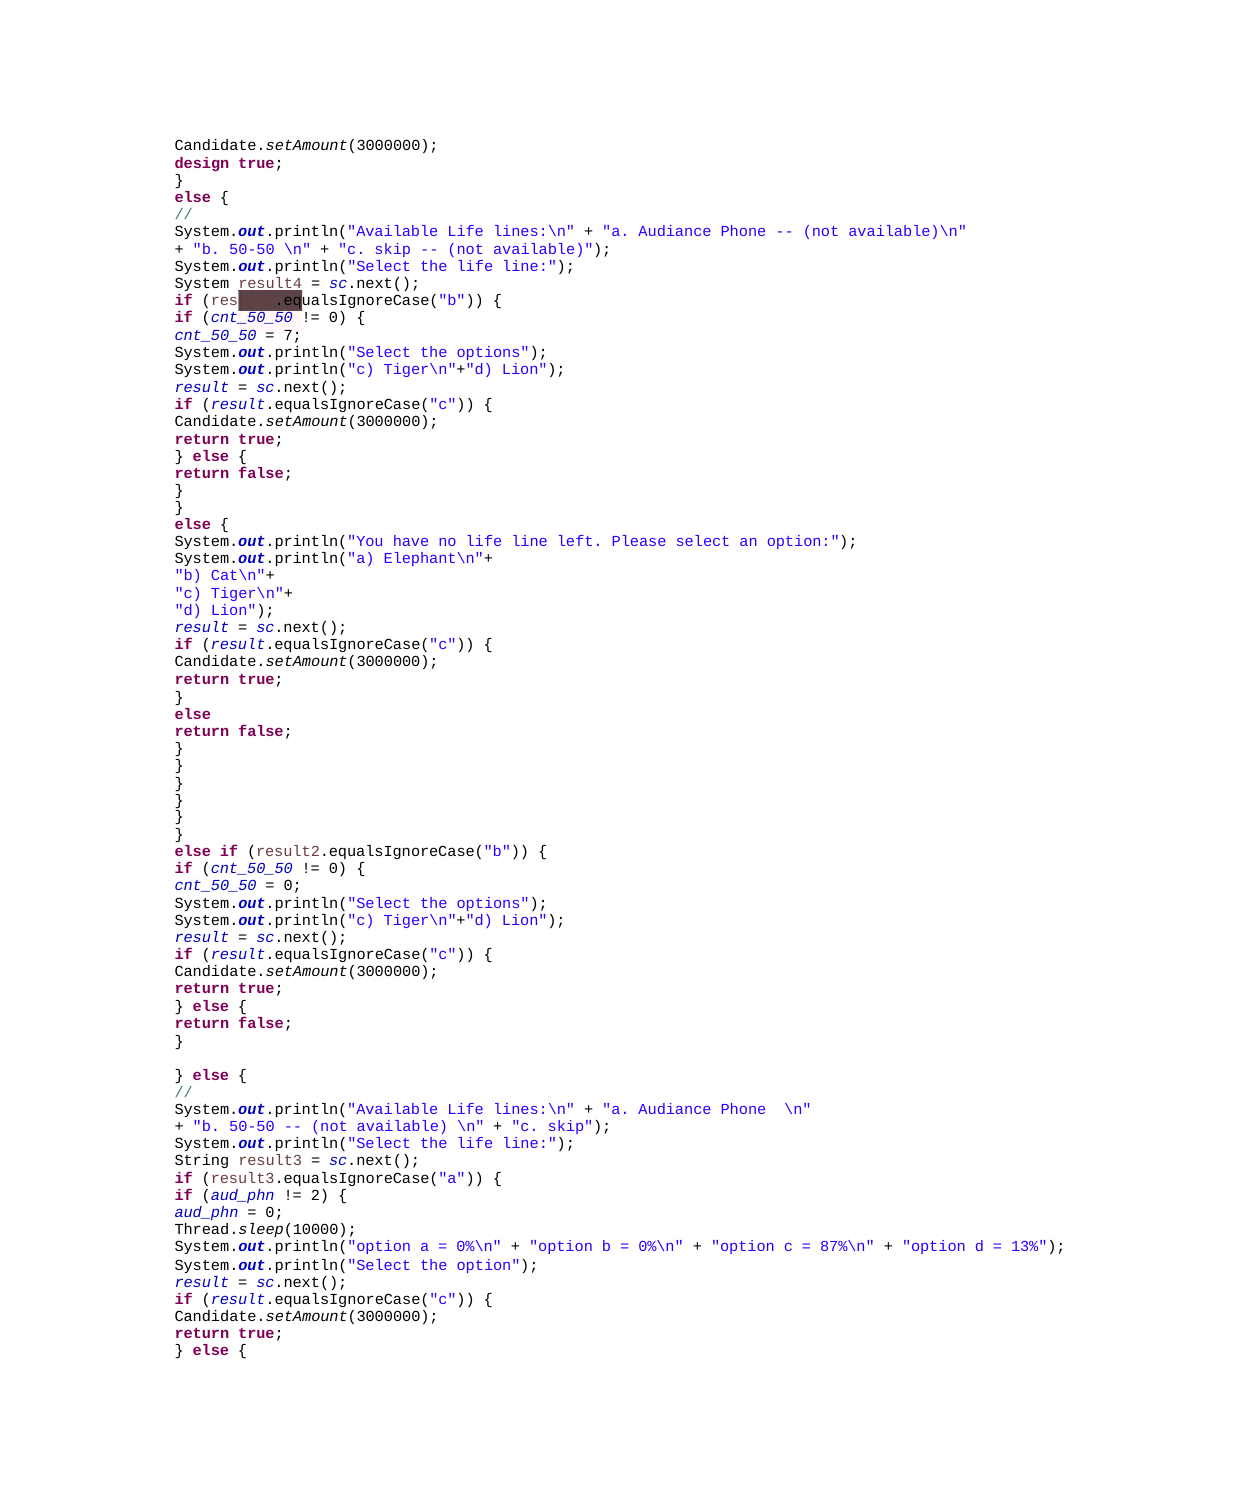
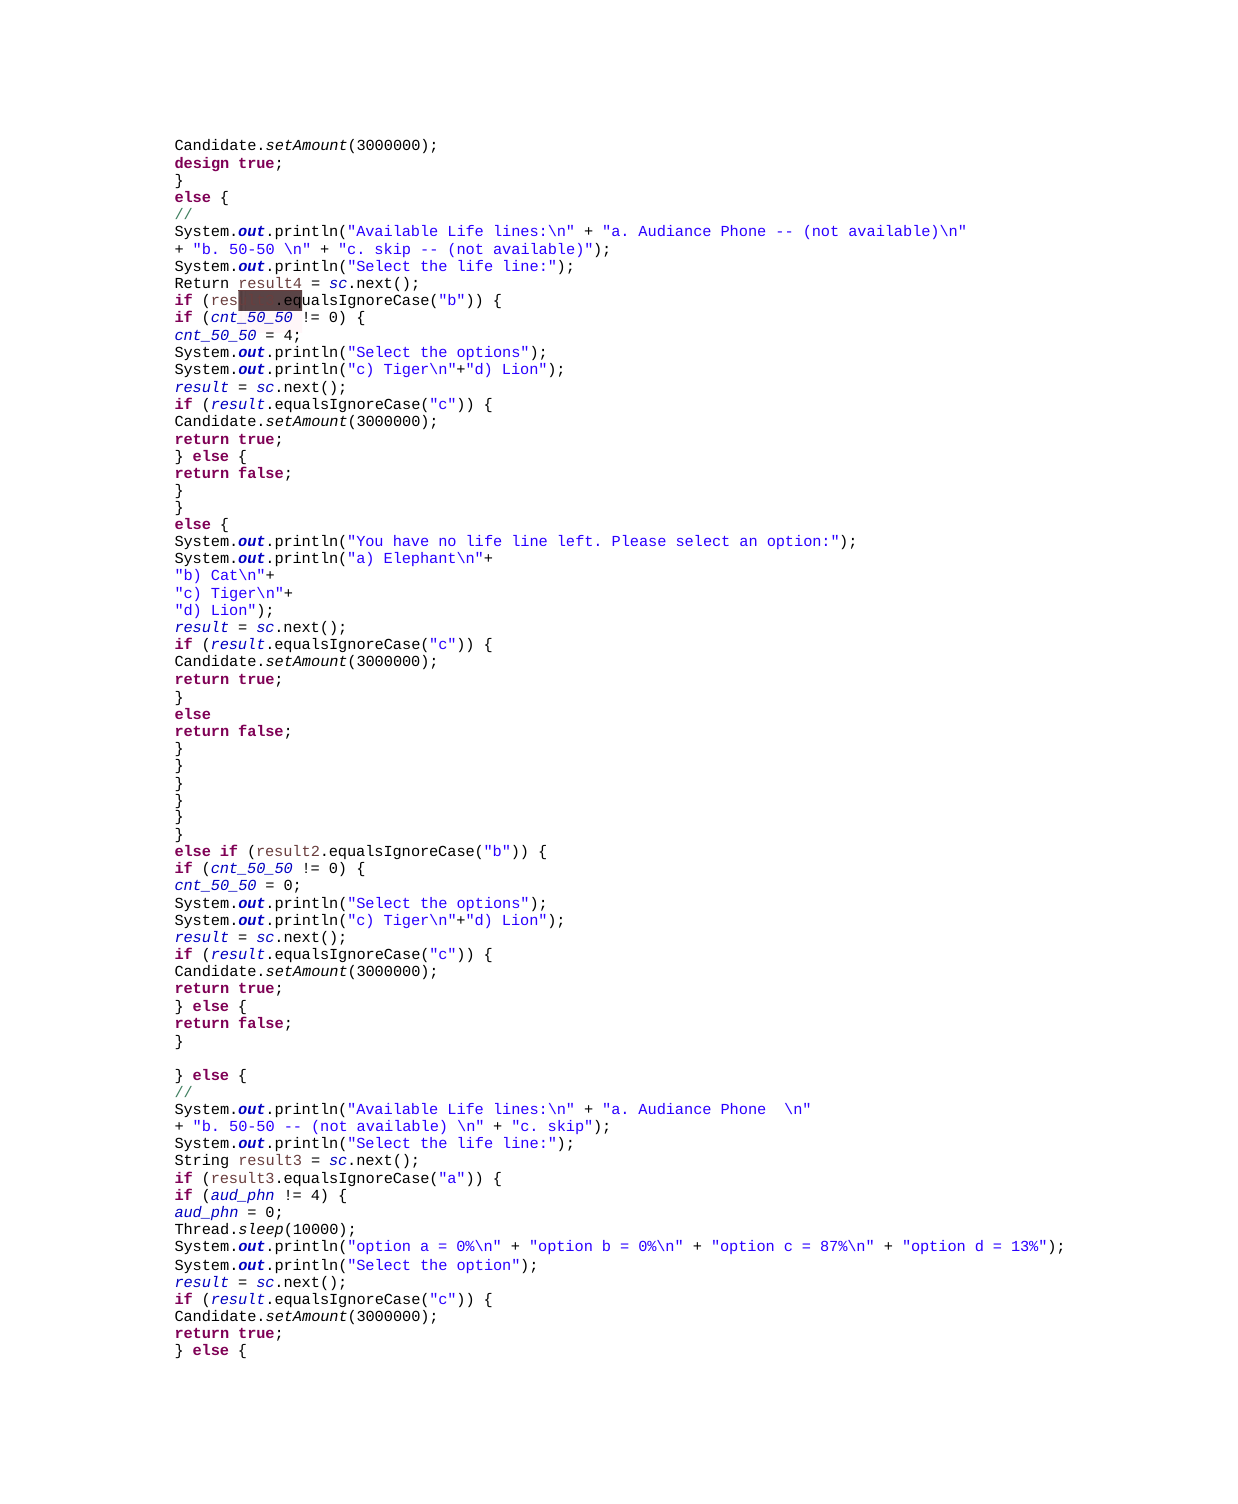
System at (202, 283): System -> Return
7 at (293, 335): 7 -> 4
2 at (320, 1195): 2 -> 4
